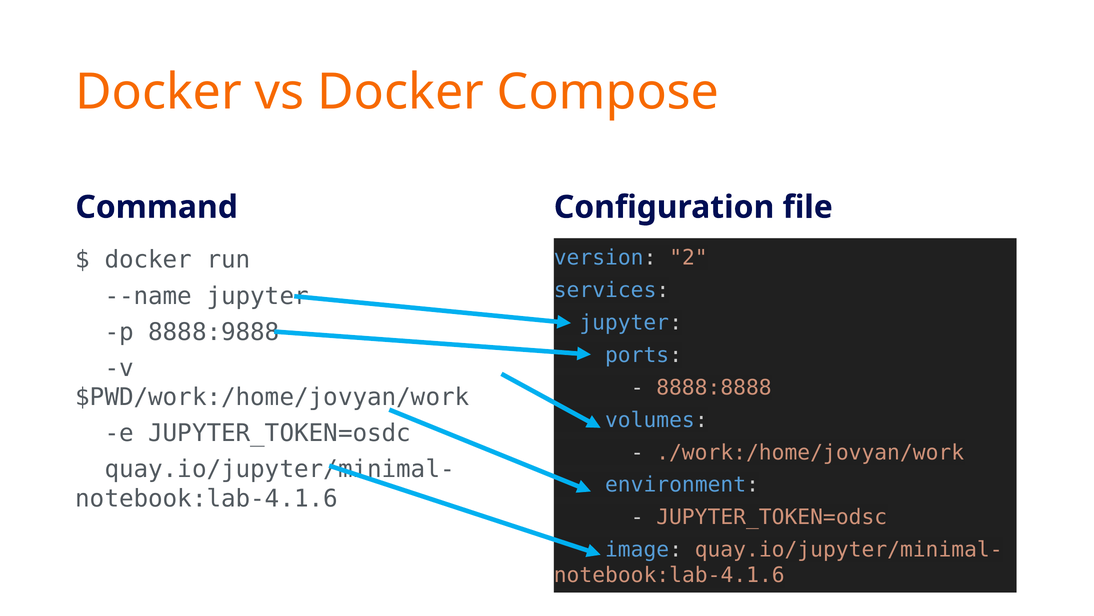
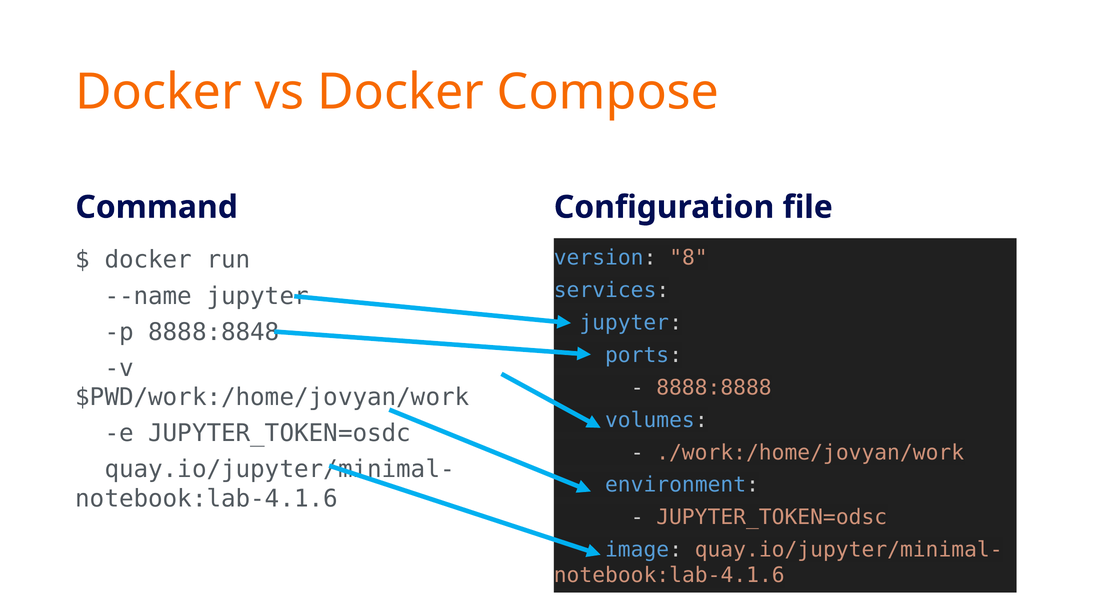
2: 2 -> 8
8888:9888: 8888:9888 -> 8888:8848
